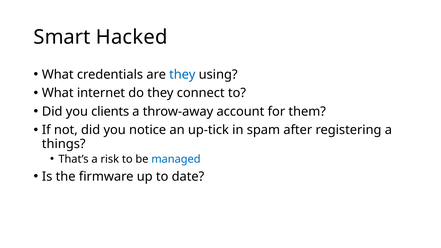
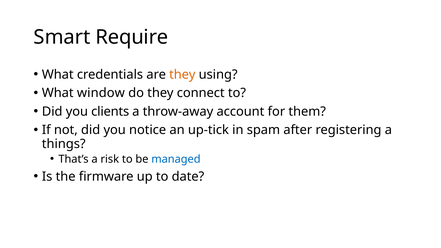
Hacked: Hacked -> Require
they at (182, 75) colour: blue -> orange
internet: internet -> window
